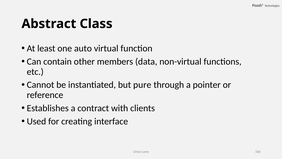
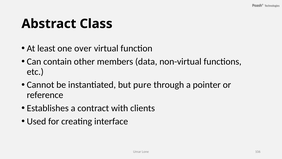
auto: auto -> over
